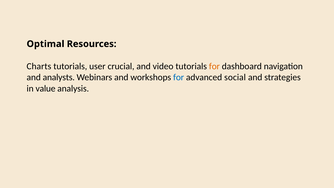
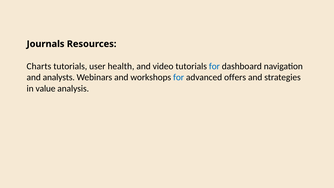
Optimal: Optimal -> Journals
crucial: crucial -> health
for at (214, 66) colour: orange -> blue
social: social -> offers
